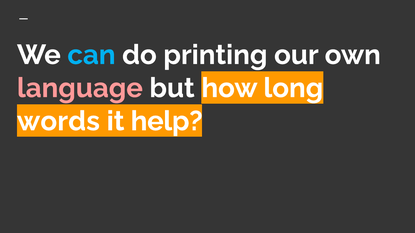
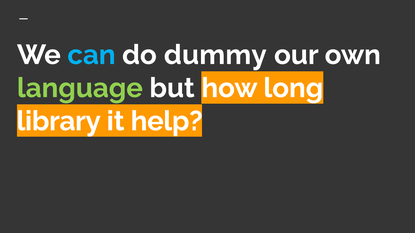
printing: printing -> dummy
language colour: pink -> light green
words: words -> library
